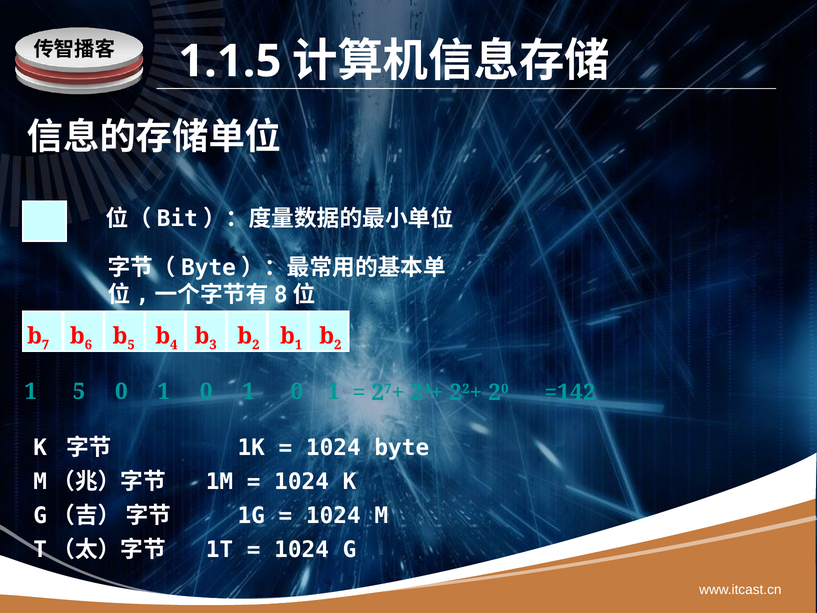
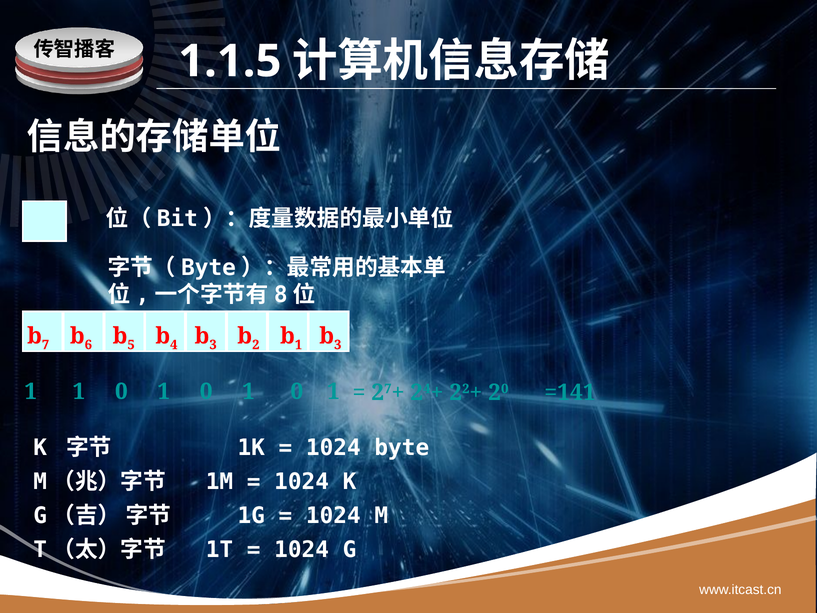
2 at (338, 345): 2 -> 3
1 5: 5 -> 1
=142: =142 -> =141
